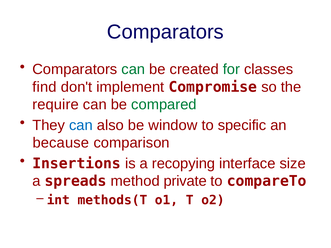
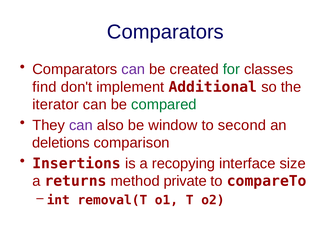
can at (133, 69) colour: green -> purple
Compromise: Compromise -> Additional
require: require -> iterator
can at (81, 125) colour: blue -> purple
specific: specific -> second
because: because -> deletions
spreads: spreads -> returns
methods(T: methods(T -> removal(T
